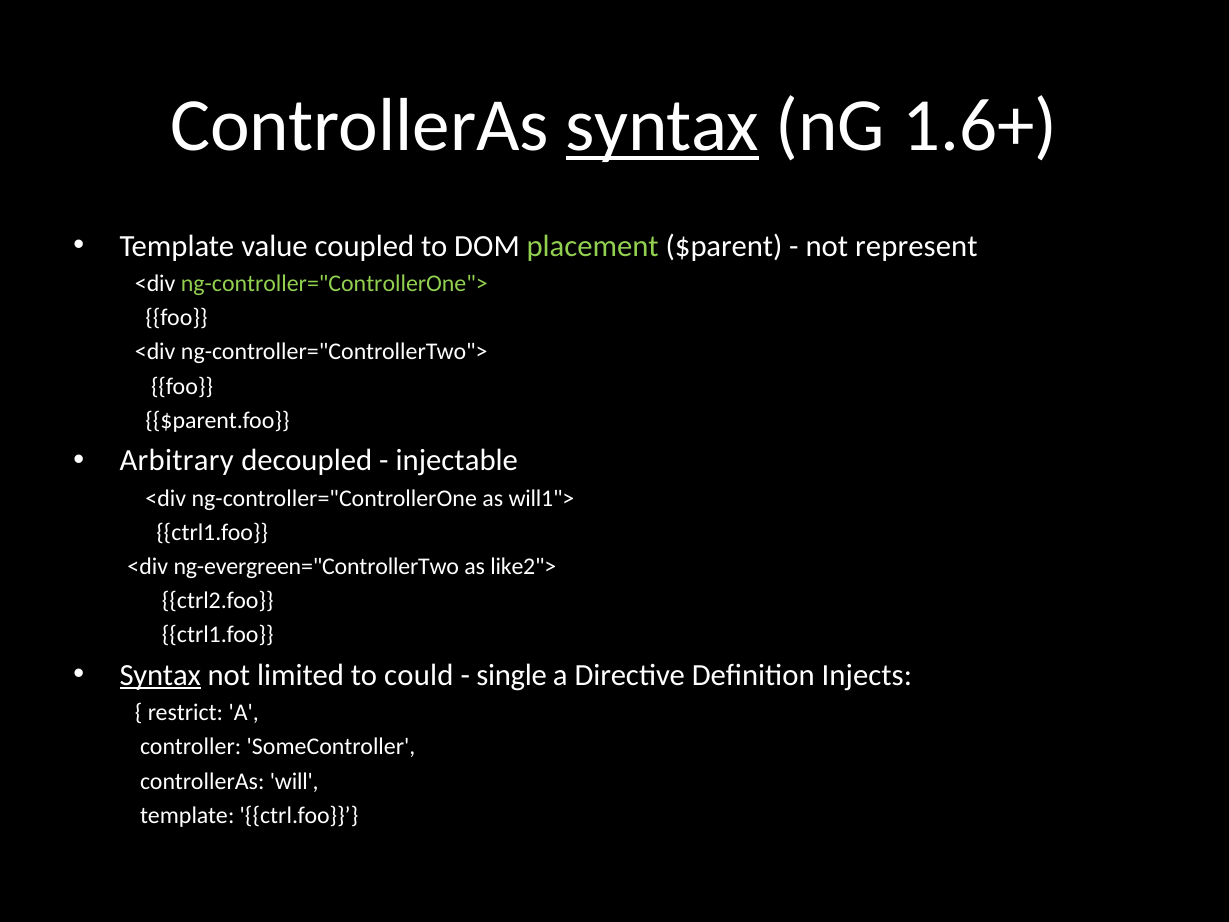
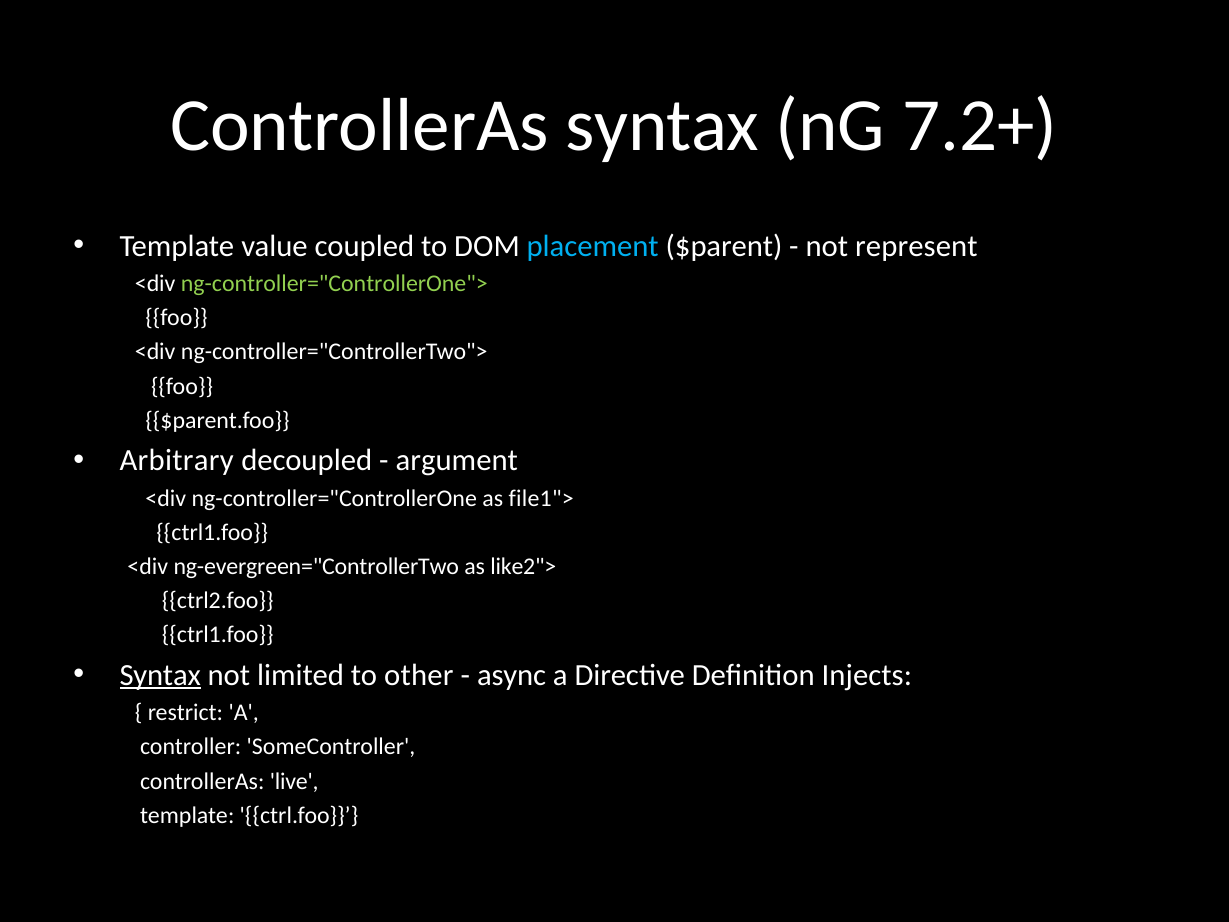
syntax at (663, 126) underline: present -> none
1.6+: 1.6+ -> 7.2+
placement colour: light green -> light blue
injectable: injectable -> argument
will1">: will1"> -> file1">
could: could -> other
single: single -> async
will: will -> live
